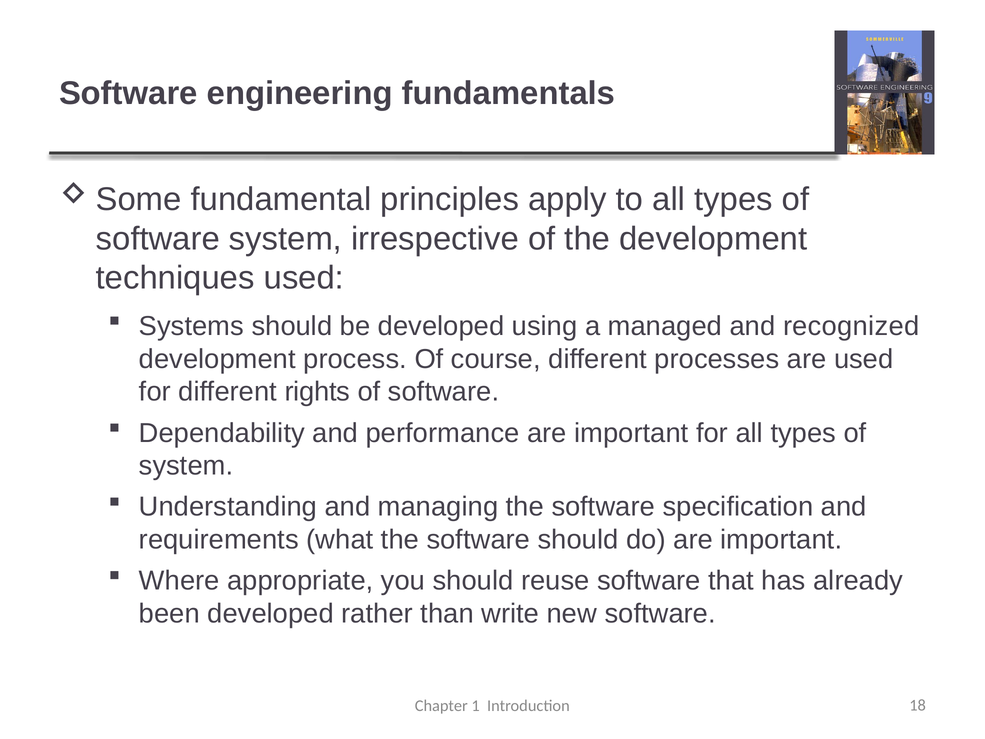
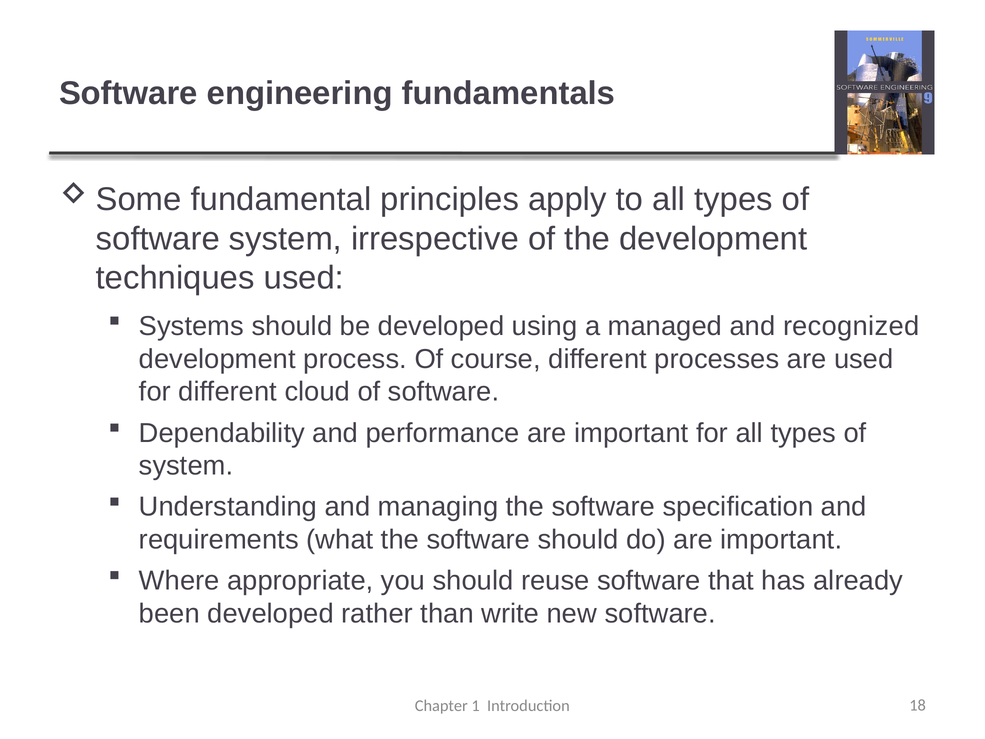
rights: rights -> cloud
